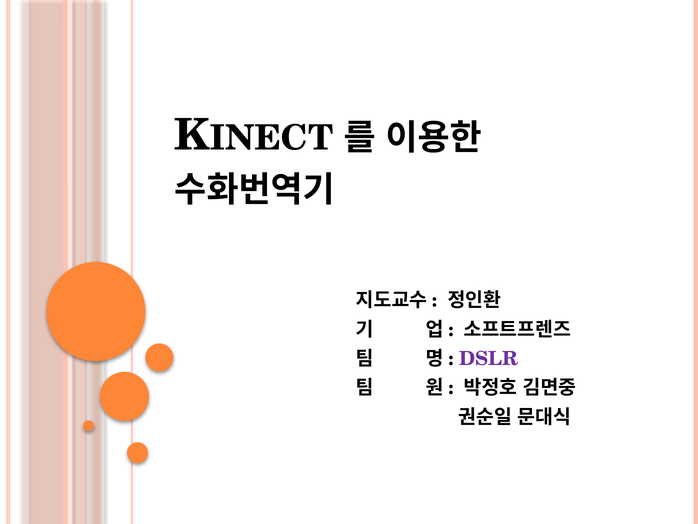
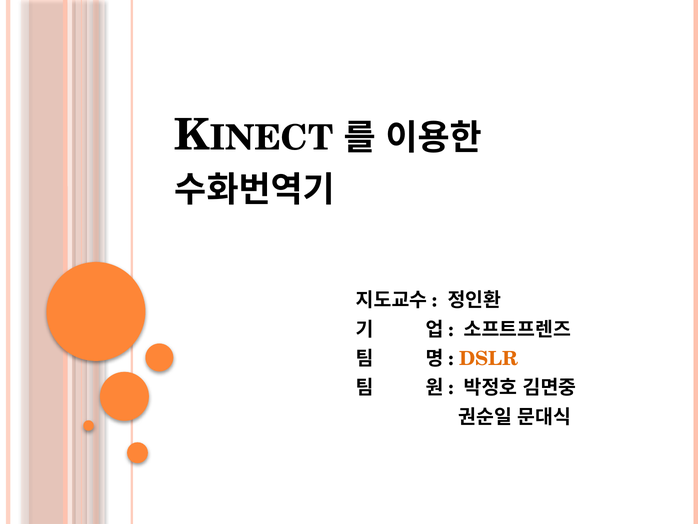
DSLR colour: purple -> orange
